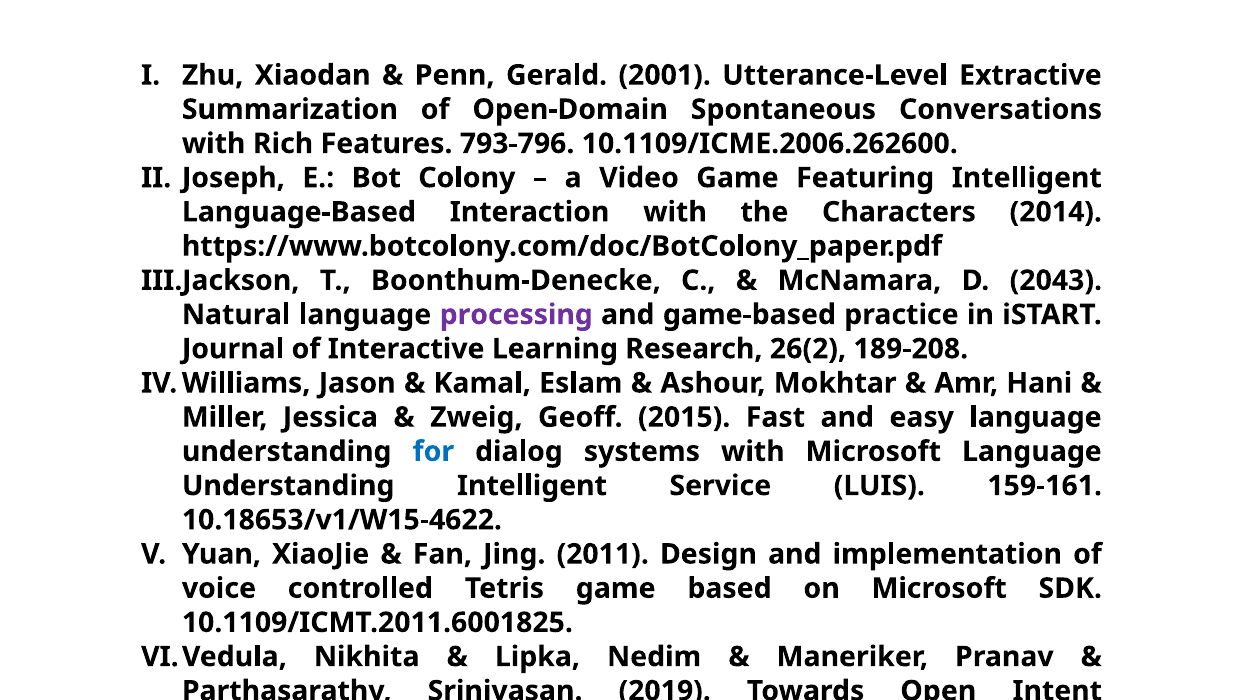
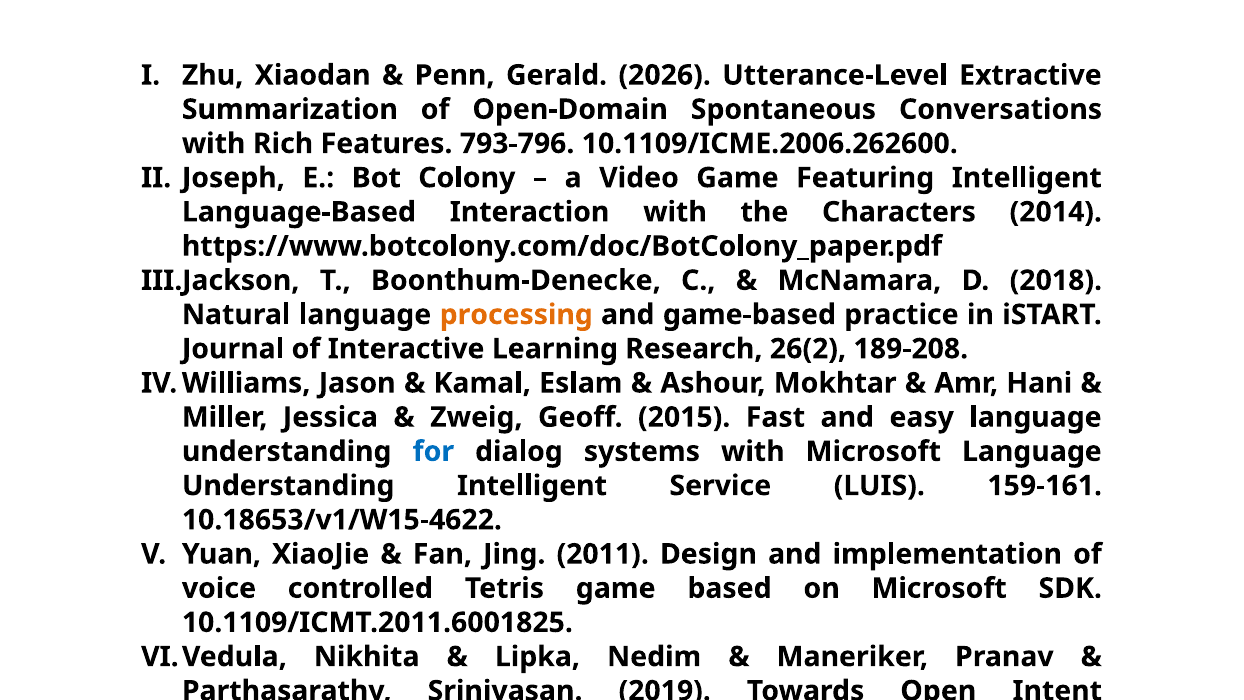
2001: 2001 -> 2026
2043: 2043 -> 2018
processing colour: purple -> orange
